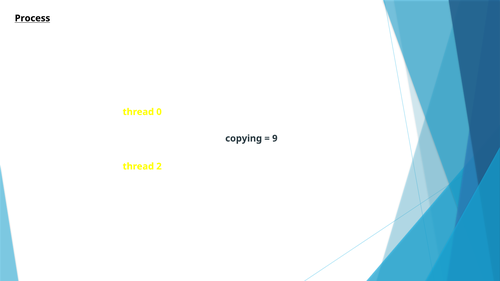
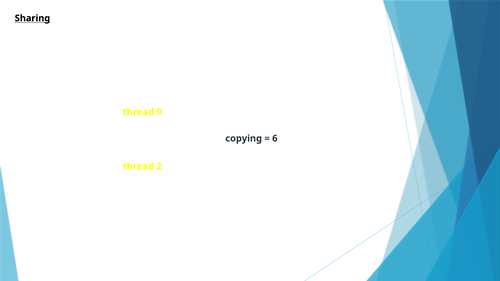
Process: Process -> Sharing
0: 0 -> 9
9: 9 -> 6
